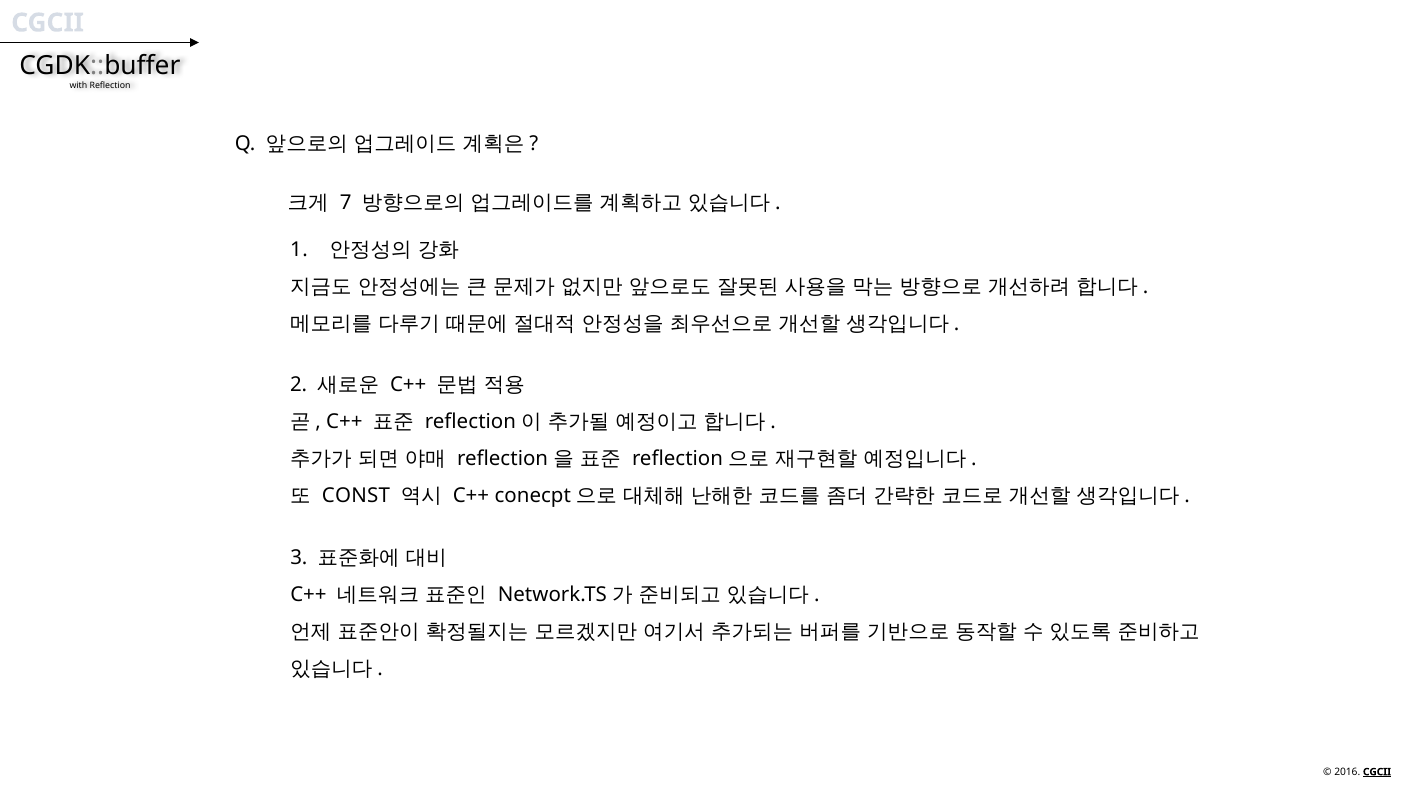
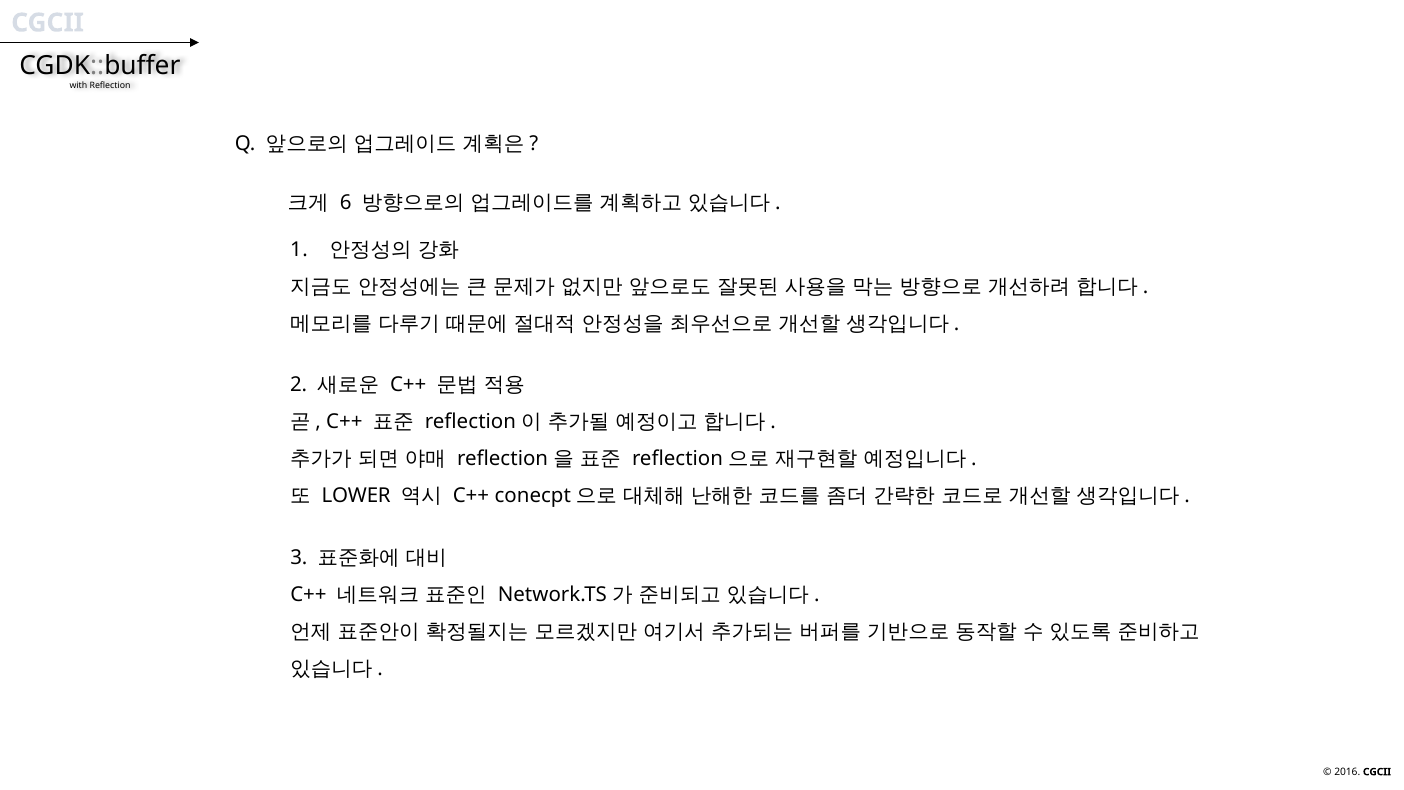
7: 7 -> 6
CONST: CONST -> LOWER
CGCII at (1377, 772) underline: present -> none
